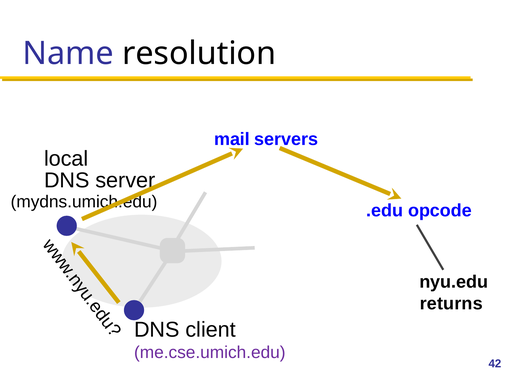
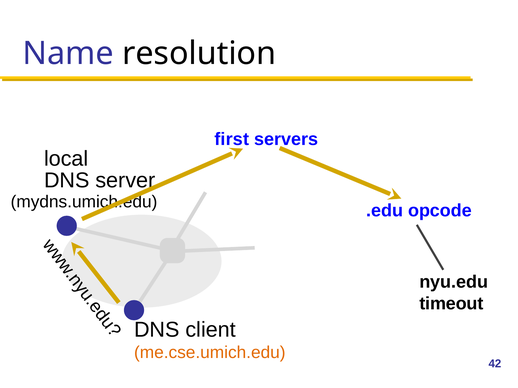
mail: mail -> first
returns: returns -> timeout
me.cse.umich.edu colour: purple -> orange
